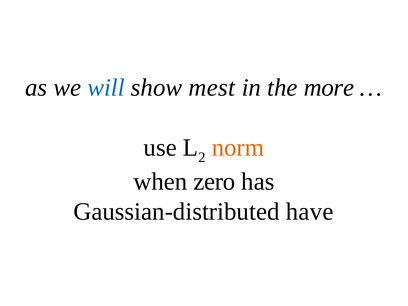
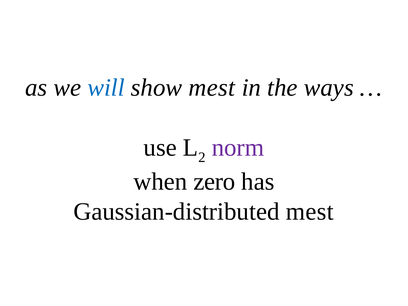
more: more -> ways
norm colour: orange -> purple
Gaussian-distributed have: have -> mest
